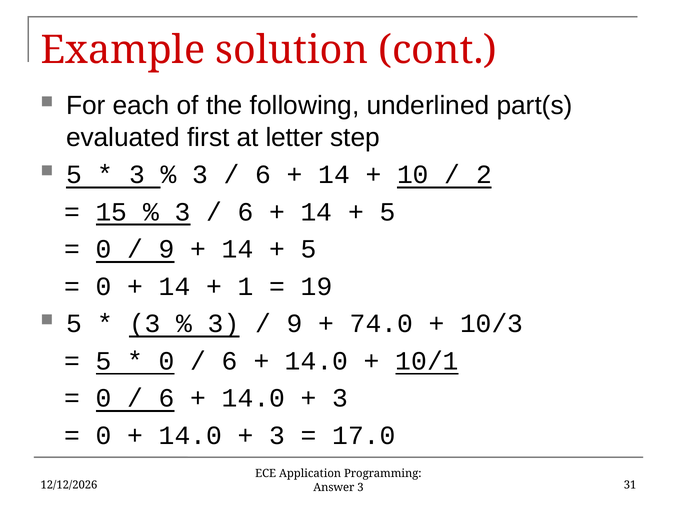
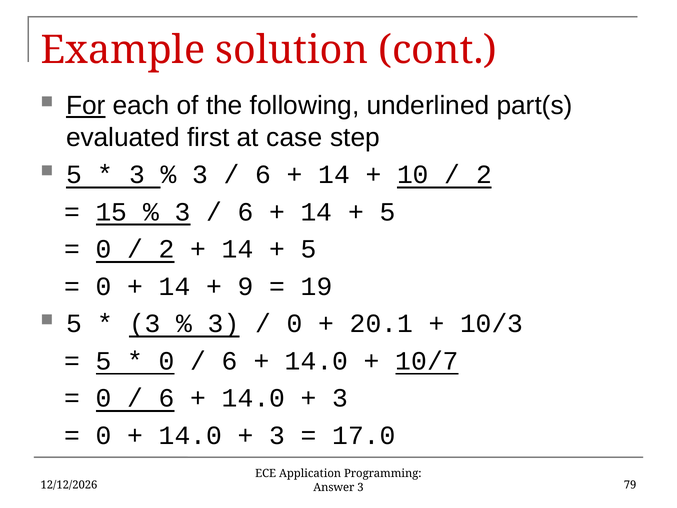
For underline: none -> present
letter: letter -> case
9 at (167, 249): 9 -> 2
1: 1 -> 9
9 at (295, 324): 9 -> 0
74.0: 74.0 -> 20.1
10/1: 10/1 -> 10/7
31: 31 -> 79
